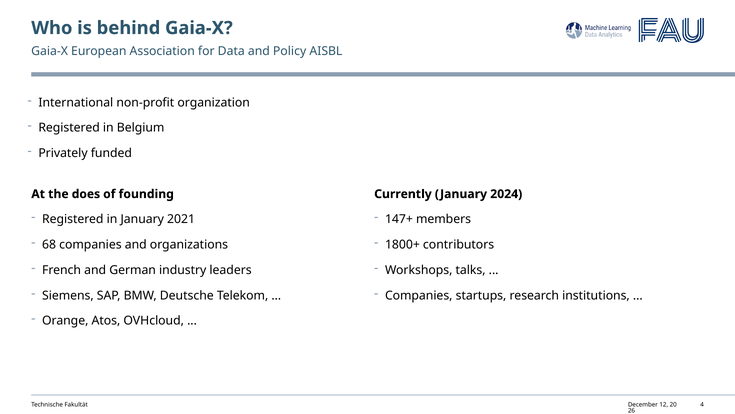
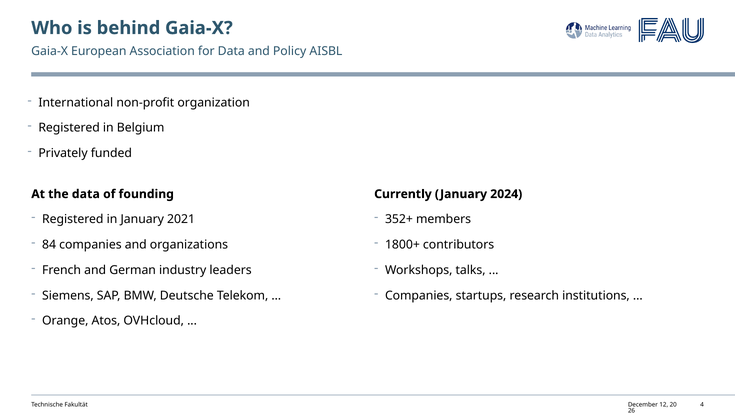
the does: does -> data
147+: 147+ -> 352+
68: 68 -> 84
